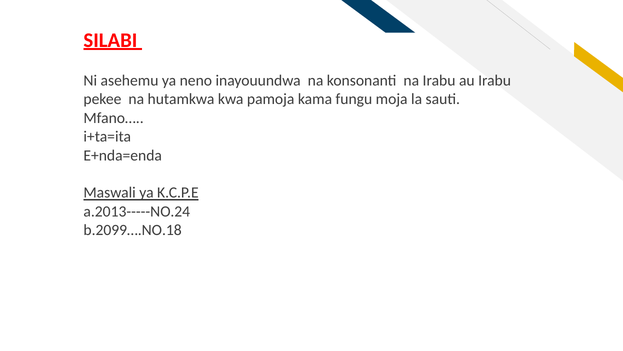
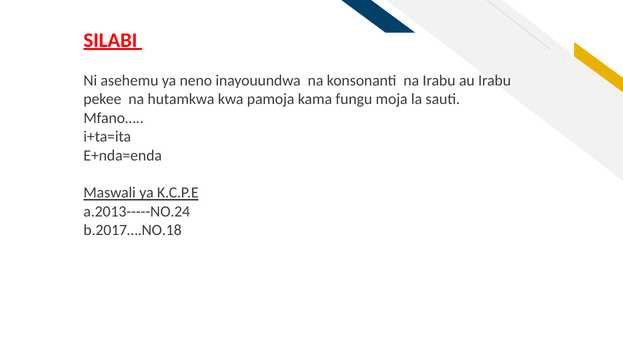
b.2099….NO.18: b.2099….NO.18 -> b.2017….NO.18
